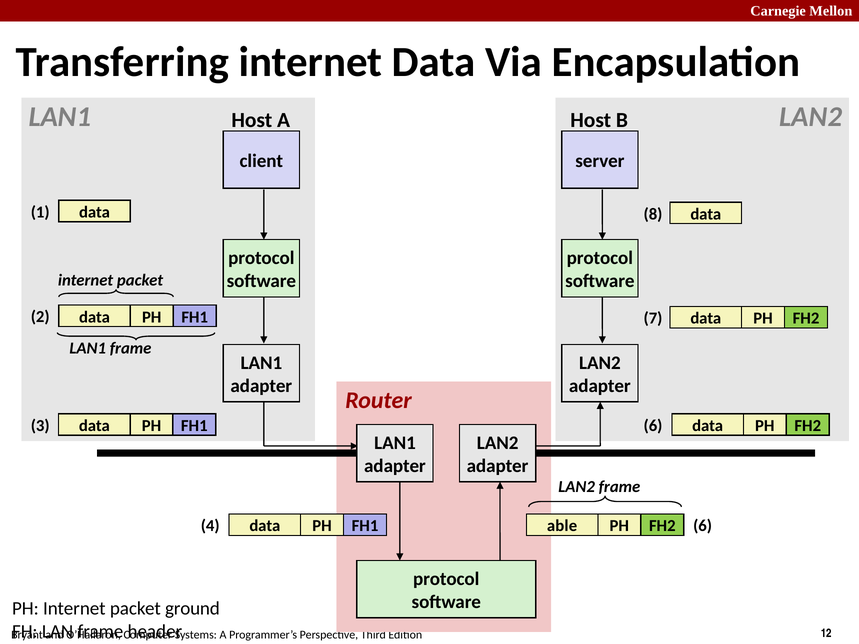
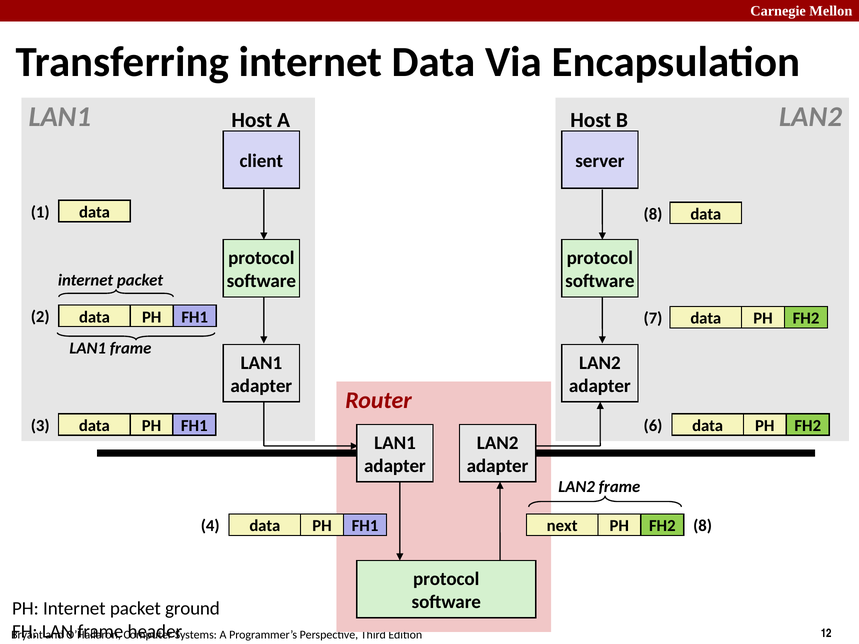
able: able -> next
6 at (703, 526): 6 -> 8
